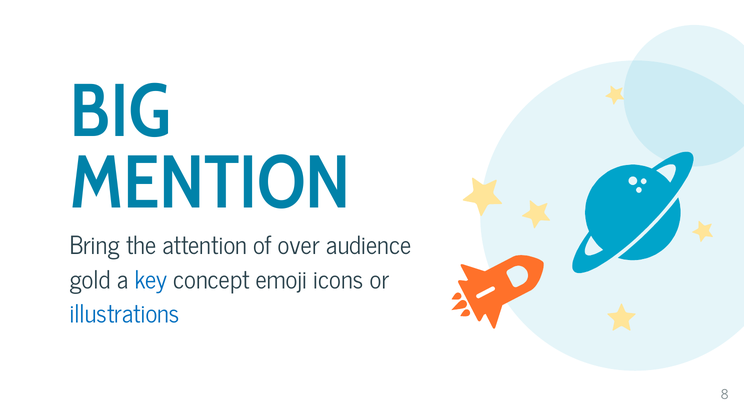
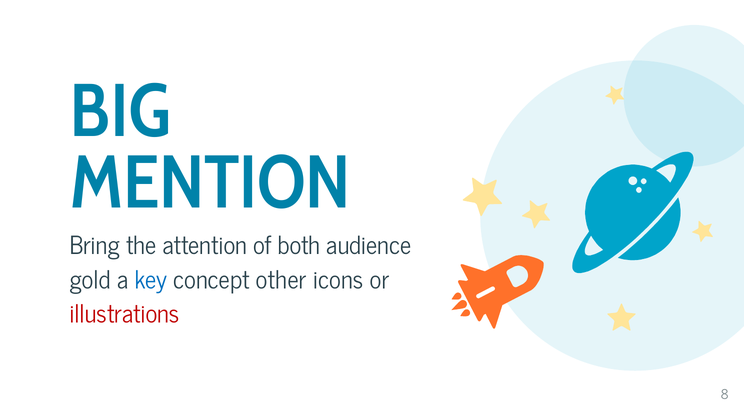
over: over -> both
emoji: emoji -> other
illustrations colour: blue -> red
